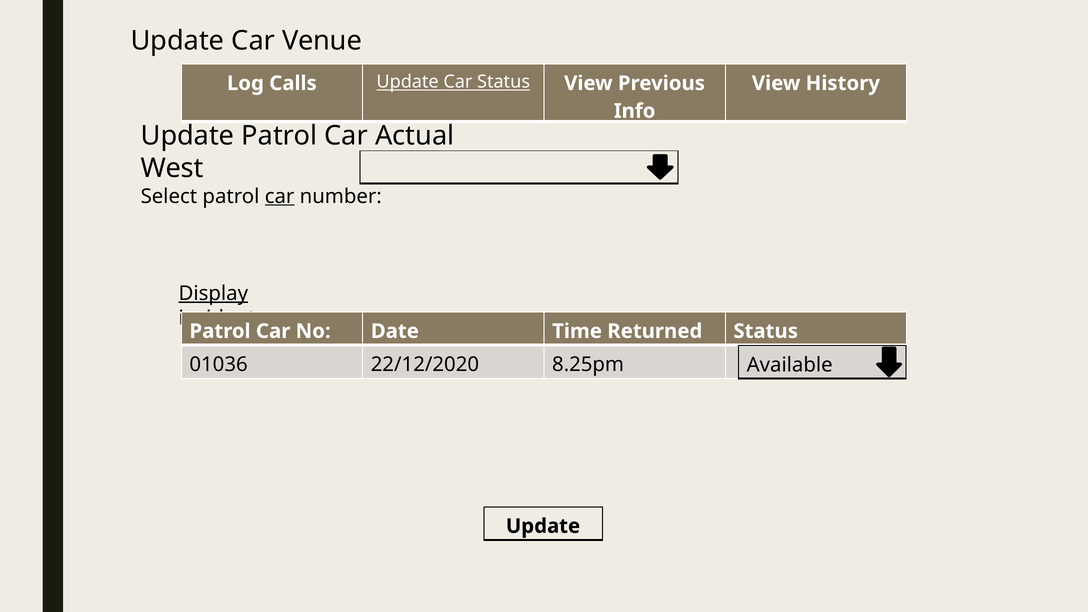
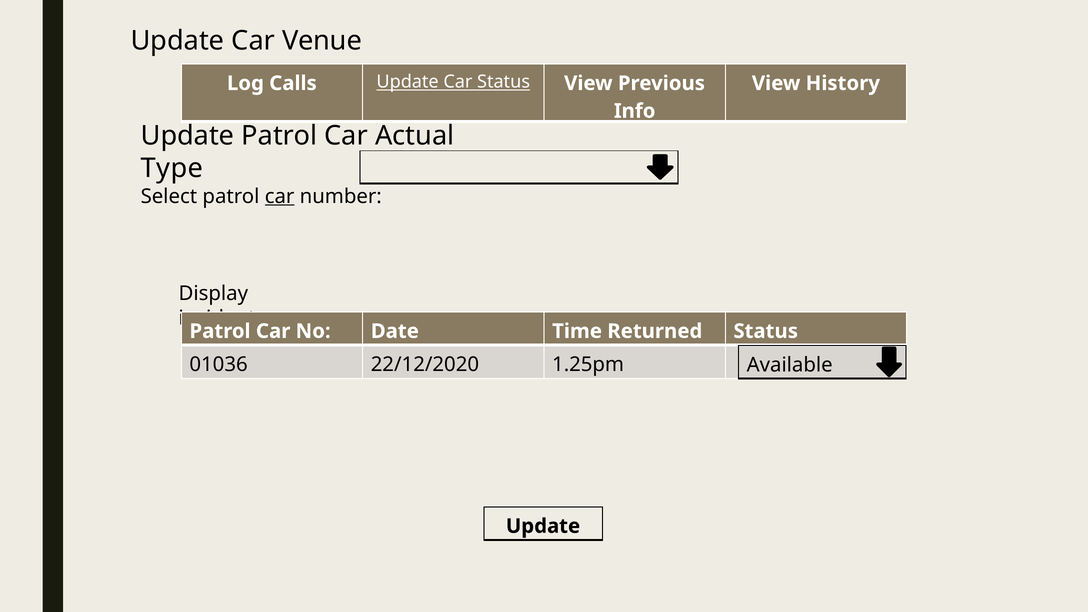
West: West -> Type
Display underline: present -> none
8.25pm: 8.25pm -> 1.25pm
